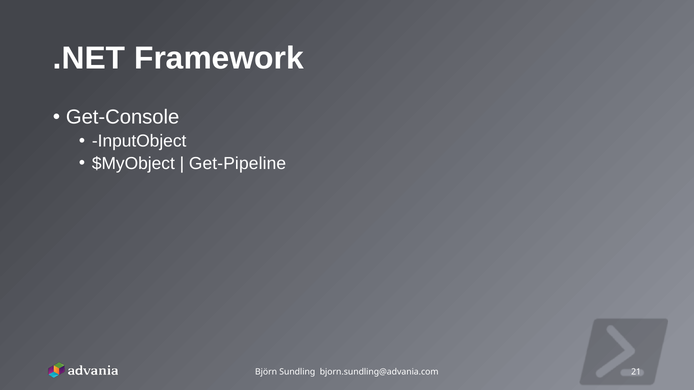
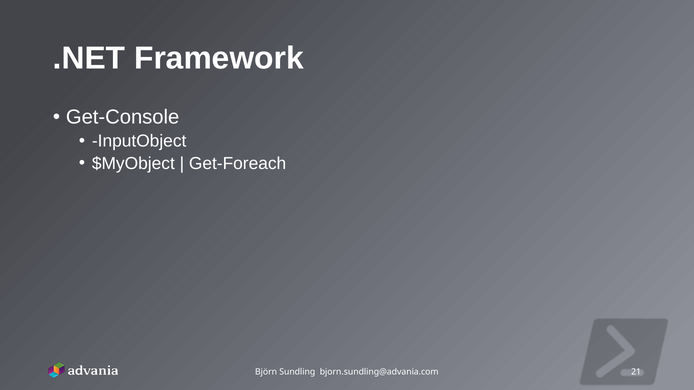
Get-Pipeline: Get-Pipeline -> Get-Foreach
